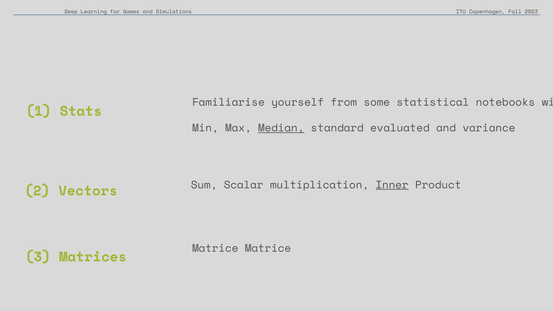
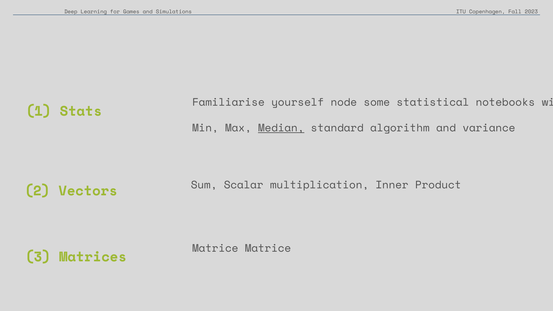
from: from -> node
evaluated: evaluated -> algorithm
Inner underline: present -> none
